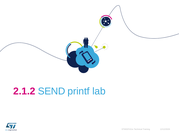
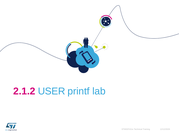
SEND: SEND -> USER
